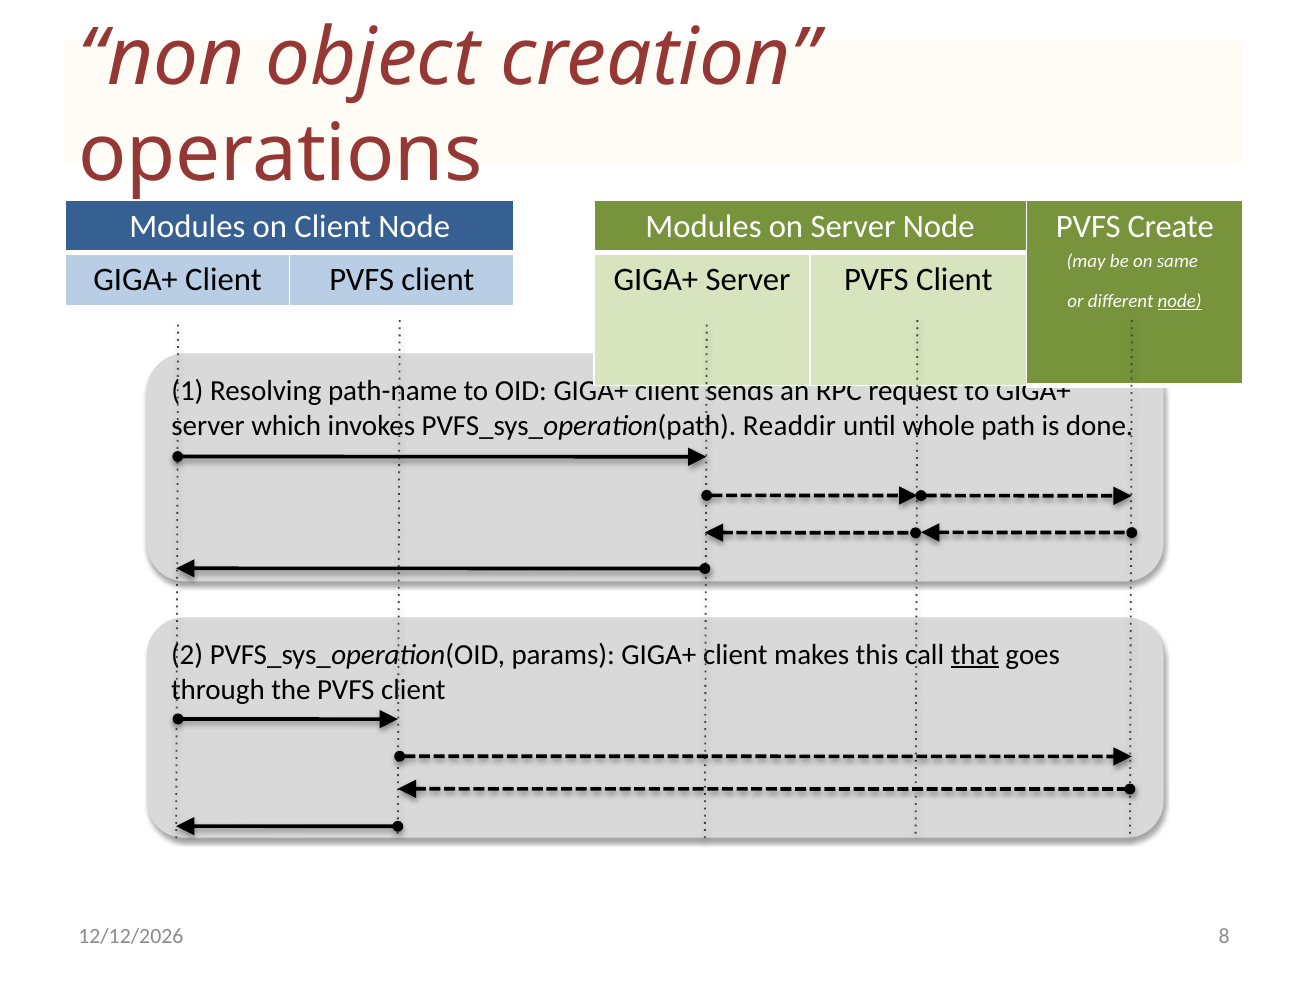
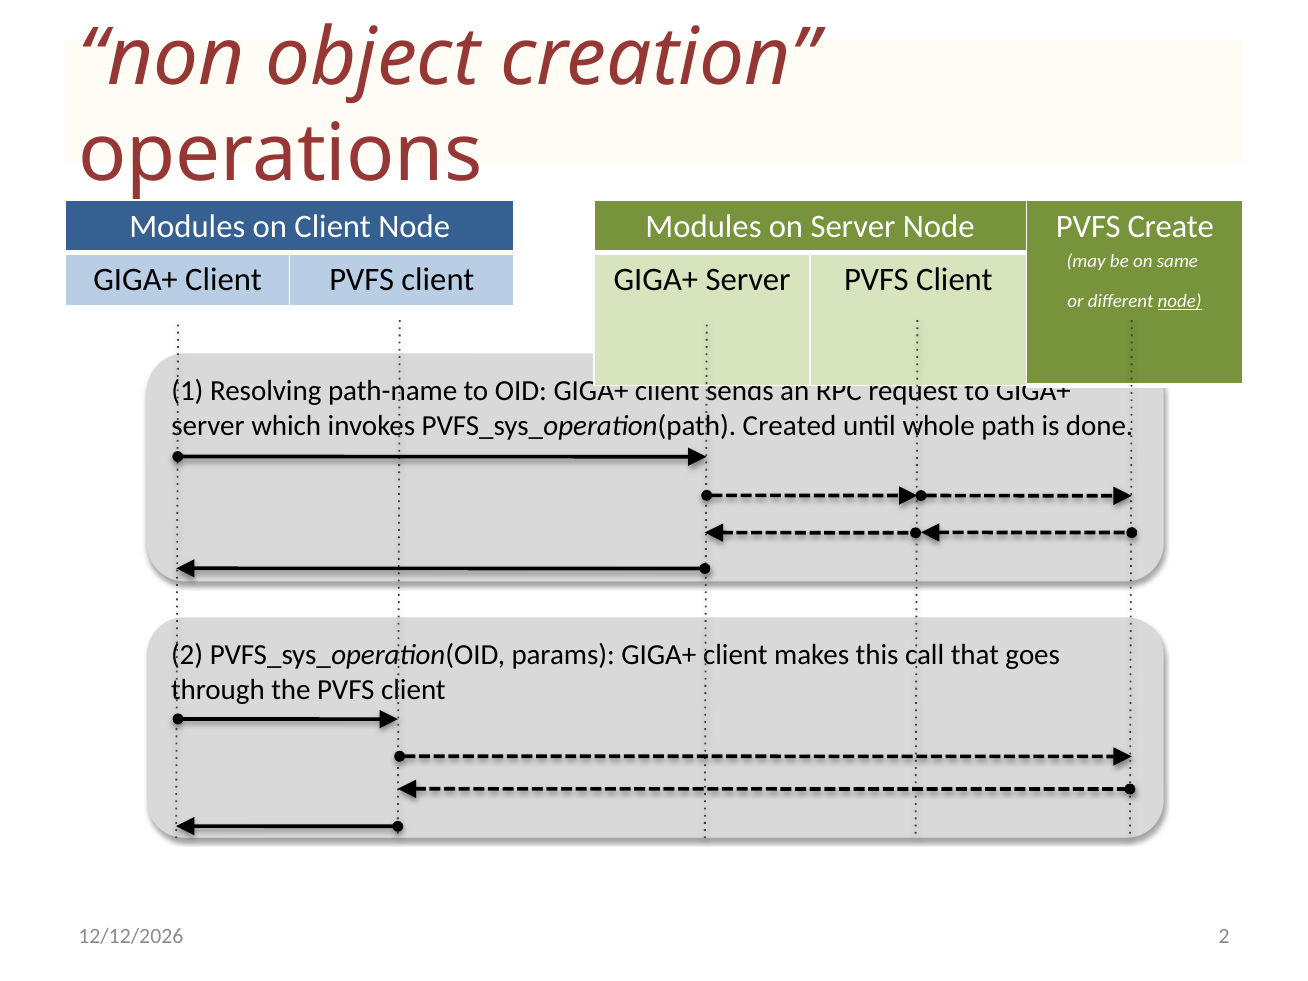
Readdir: Readdir -> Created
that underline: present -> none
8 at (1224, 937): 8 -> 2
